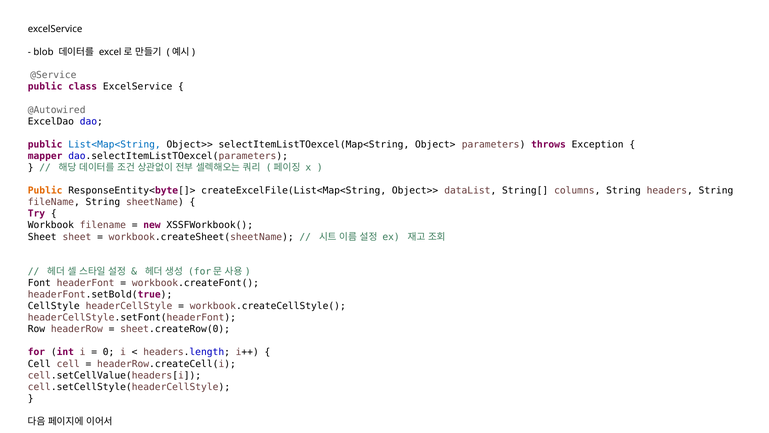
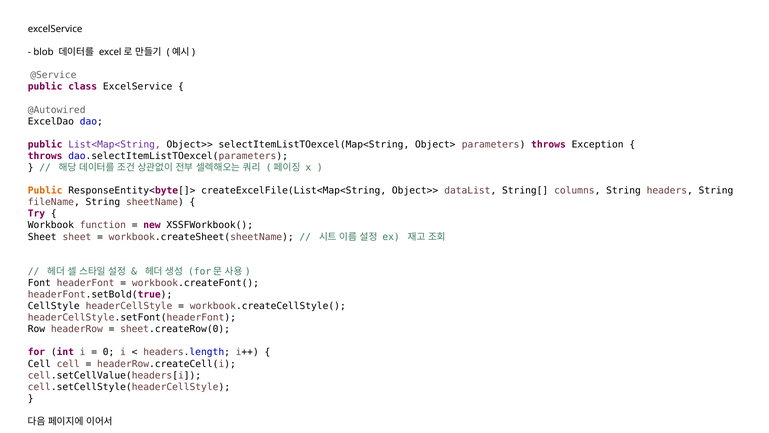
List<Map<String colour: blue -> purple
mapper at (45, 156): mapper -> throws
Workbook filename: filename -> function
